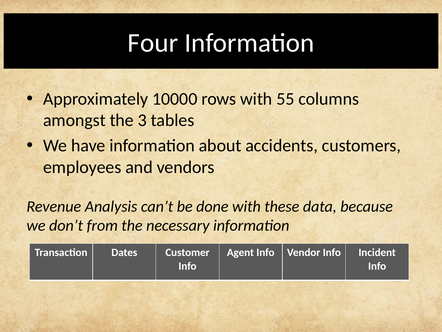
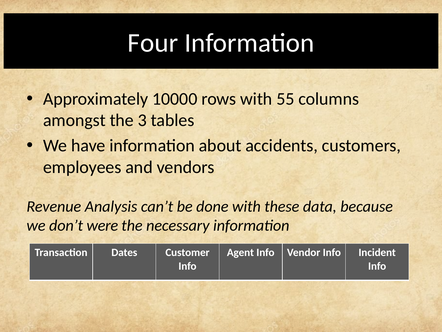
from: from -> were
